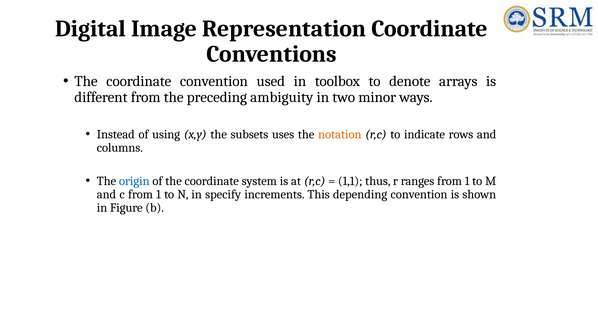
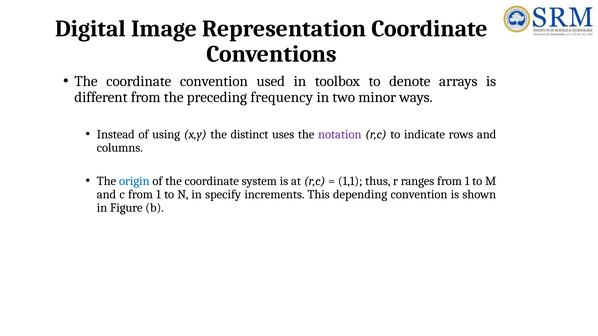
ambiguity: ambiguity -> frequency
subsets: subsets -> distinct
notation colour: orange -> purple
